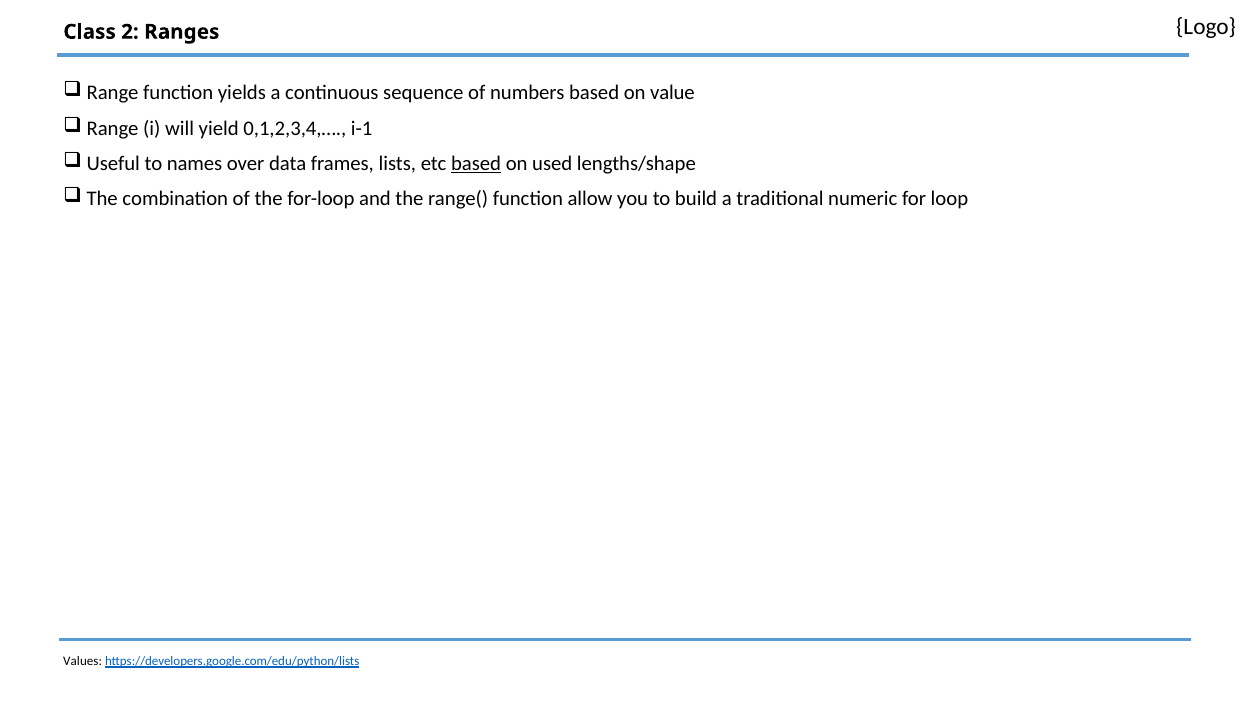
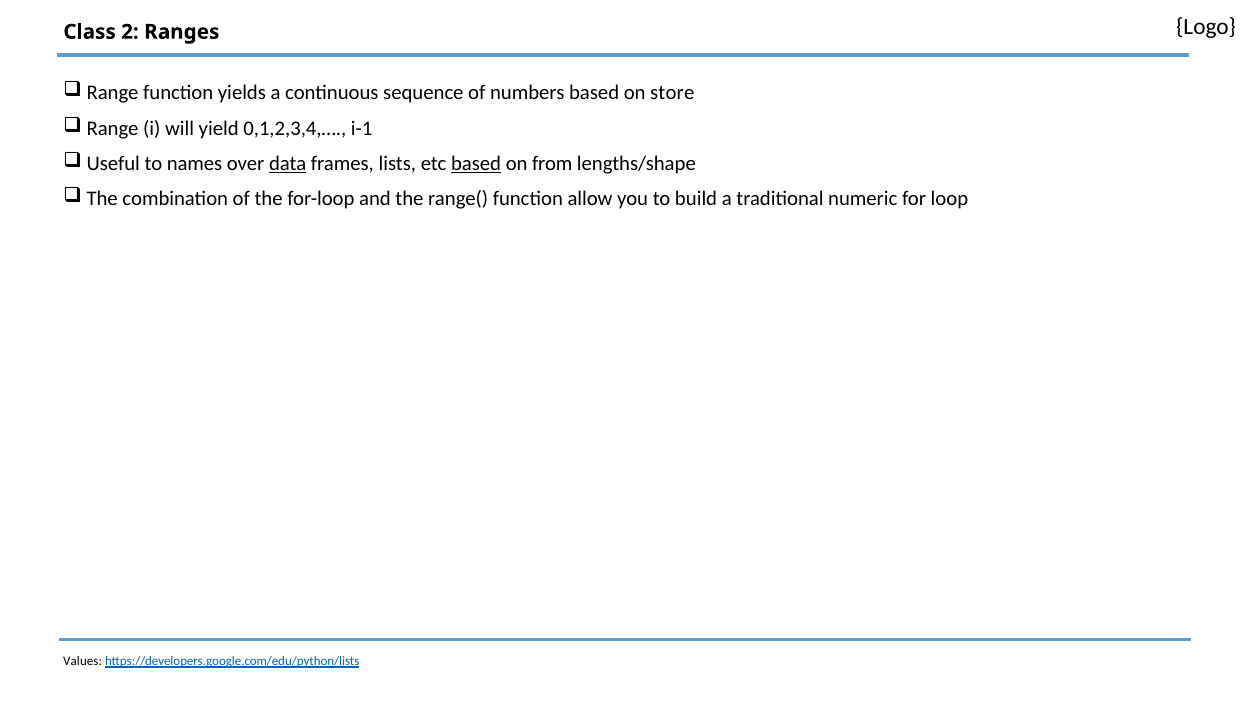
value: value -> store
data underline: none -> present
used: used -> from
